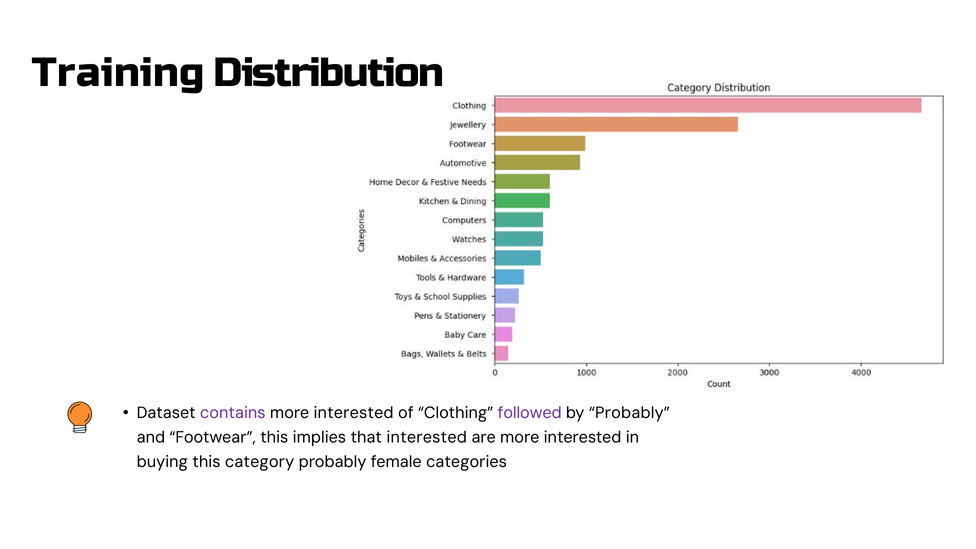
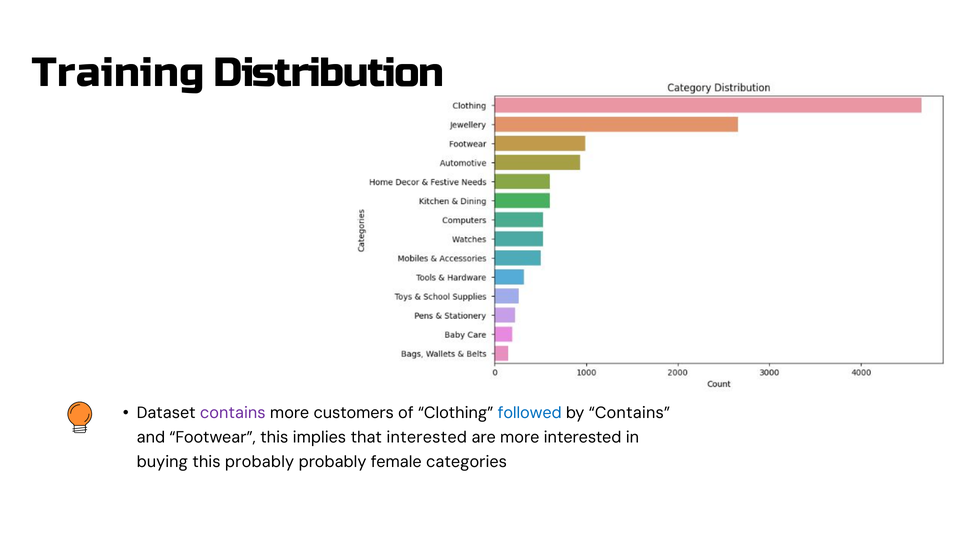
interested at (354, 413): interested -> customers
followed colour: purple -> blue
by Probably: Probably -> Contains
this category: category -> probably
